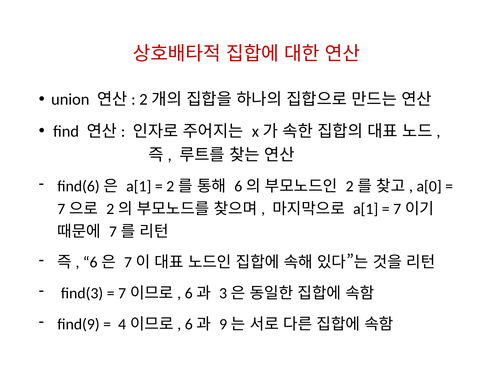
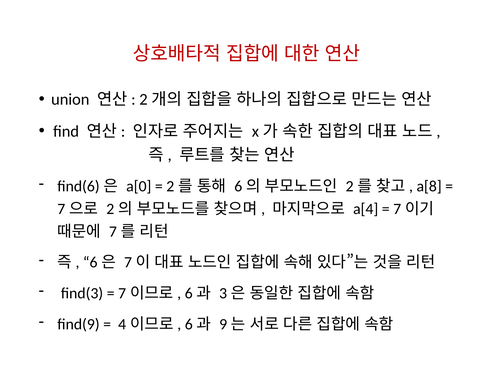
a[1 at (139, 186): a[1 -> a[0
a[0: a[0 -> a[8
a[1 at (366, 209): a[1 -> a[4
